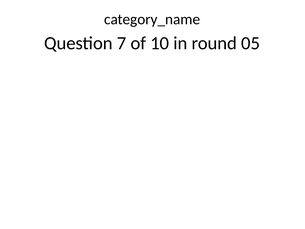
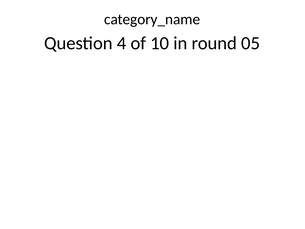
7: 7 -> 4
